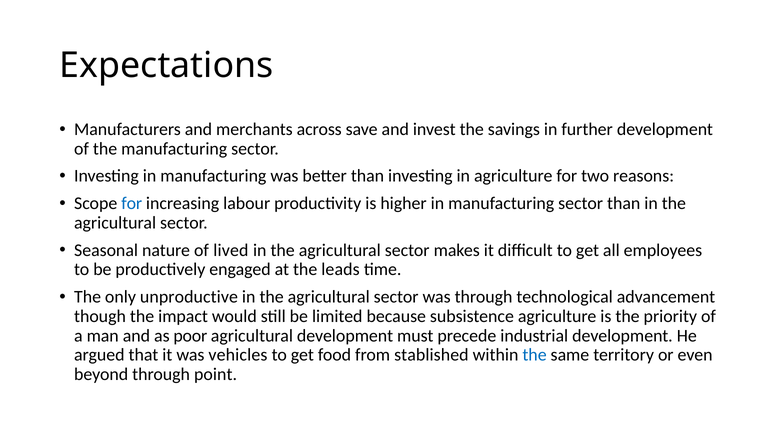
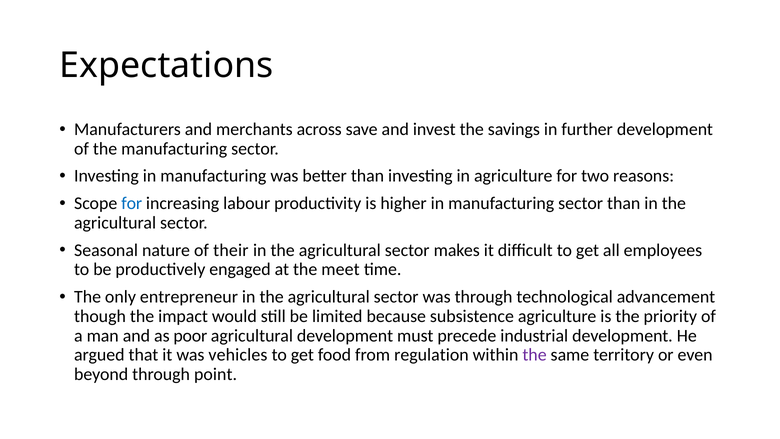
lived: lived -> their
leads: leads -> meet
unproductive: unproductive -> entrepreneur
stablished: stablished -> regulation
the at (535, 355) colour: blue -> purple
